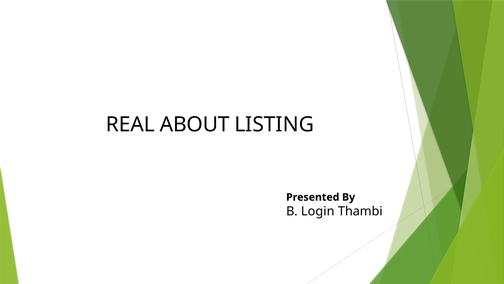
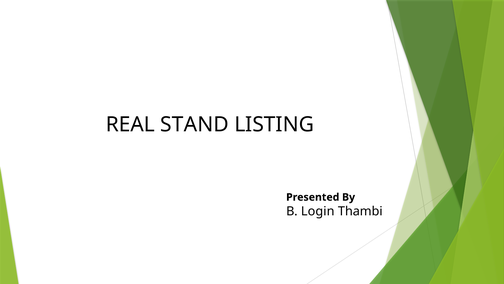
ABOUT: ABOUT -> STAND
